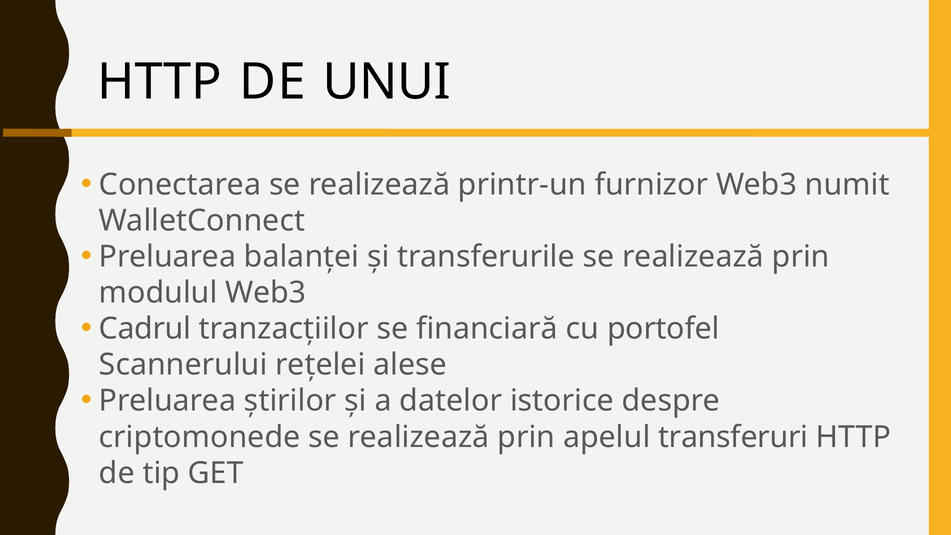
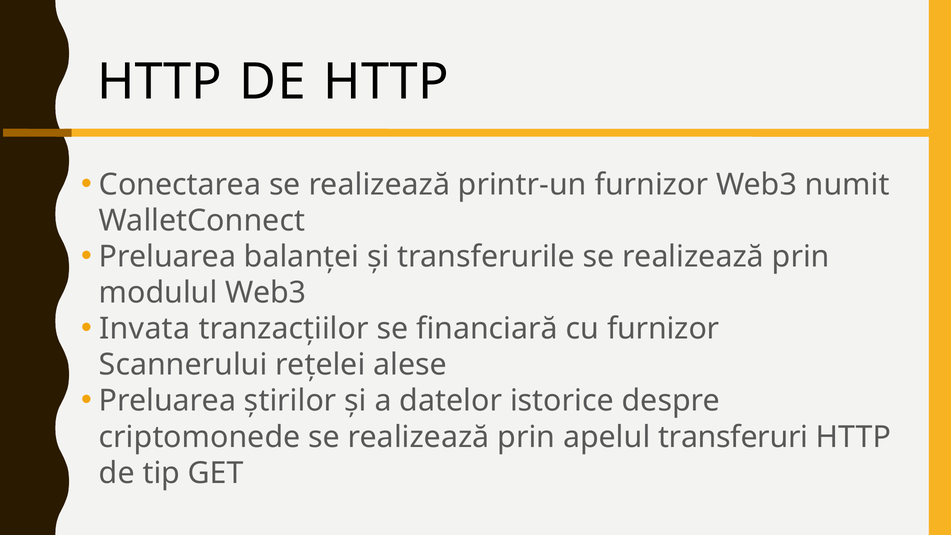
DE UNUI: UNUI -> HTTP
Cadrul: Cadrul -> Invata
cu portofel: portofel -> furnizor
